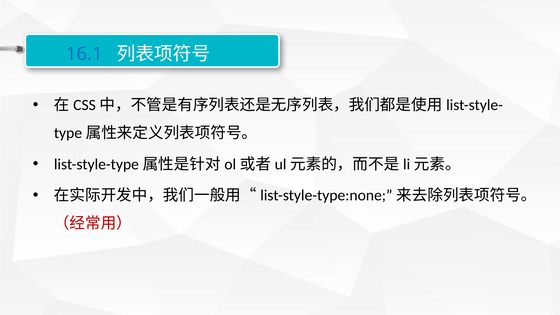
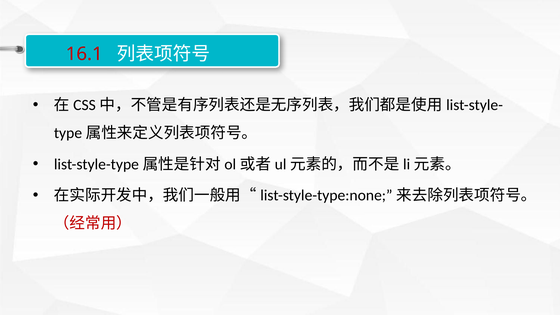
16.1 colour: blue -> red
